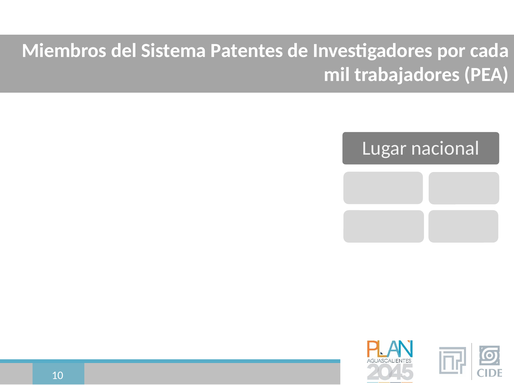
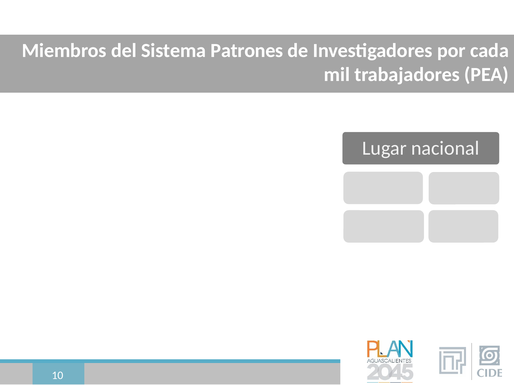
Patentes: Patentes -> Patrones
